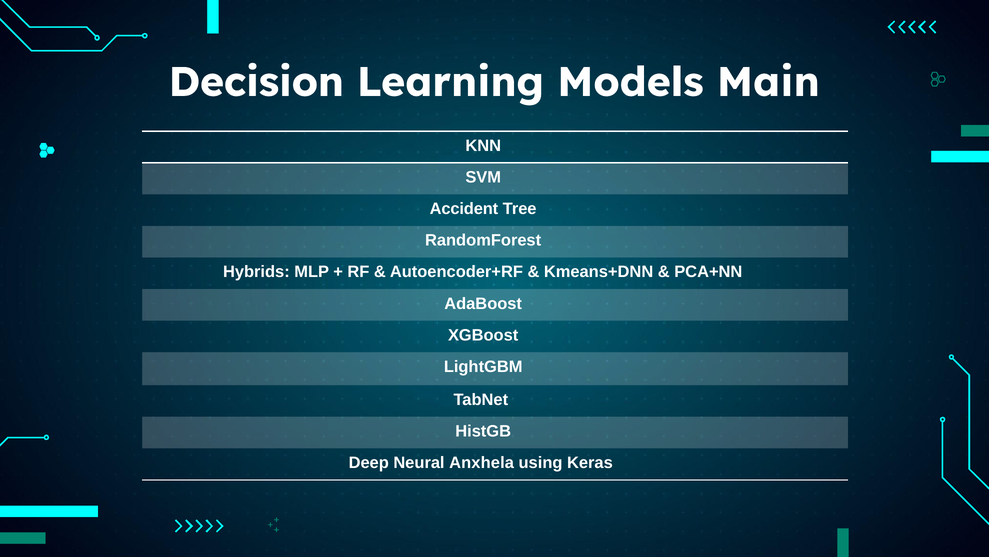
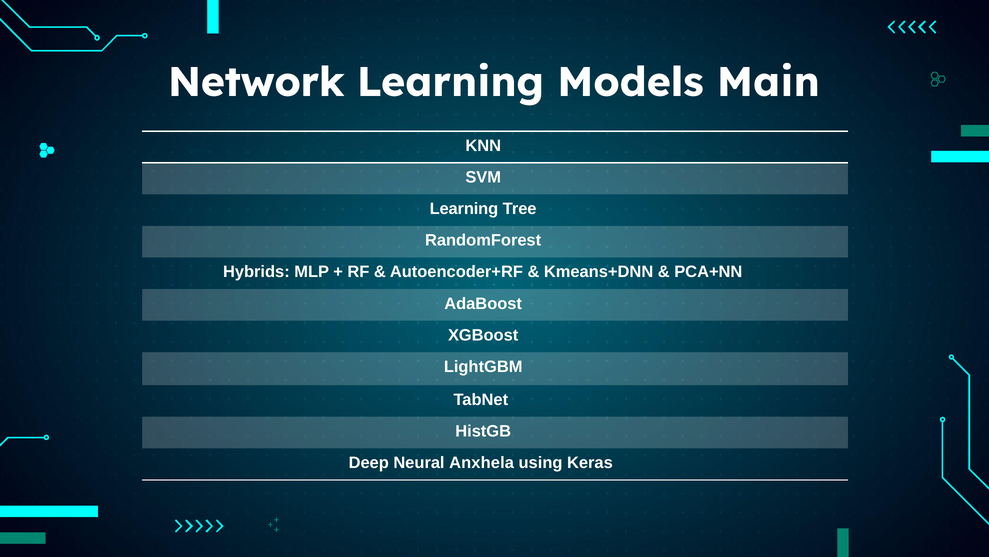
Decision: Decision -> Network
Accident at (464, 209): Accident -> Learning
